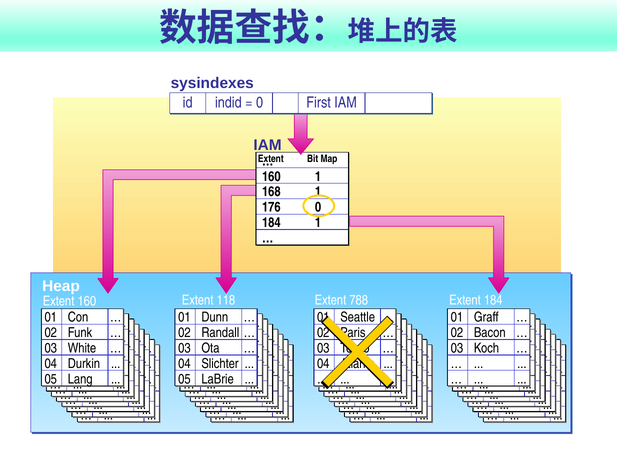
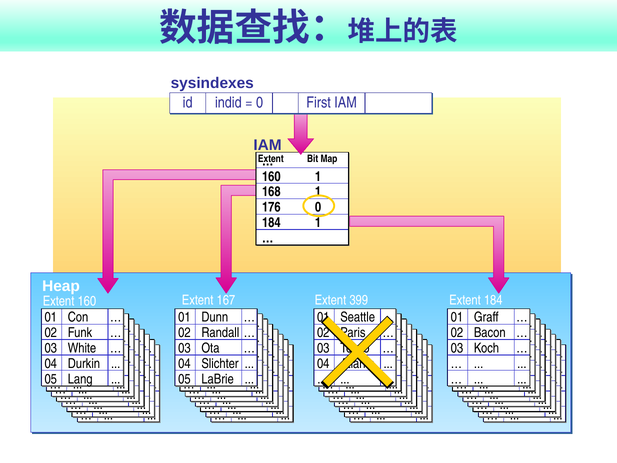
118: 118 -> 167
788: 788 -> 399
